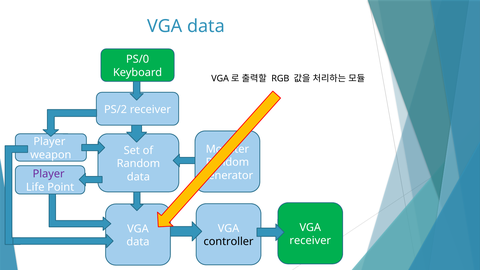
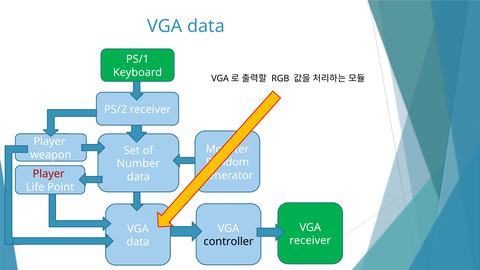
PS/0: PS/0 -> PS/1
Random at (138, 164): Random -> Number
Player at (49, 174) colour: purple -> red
